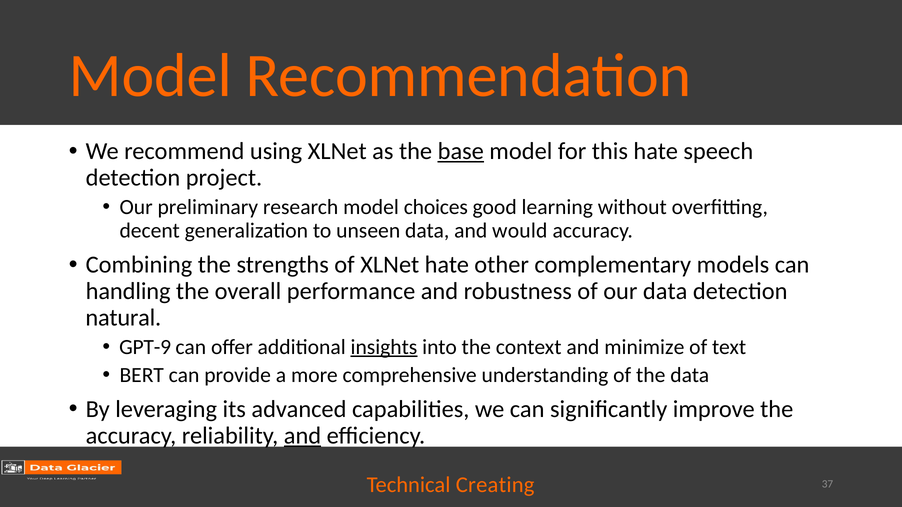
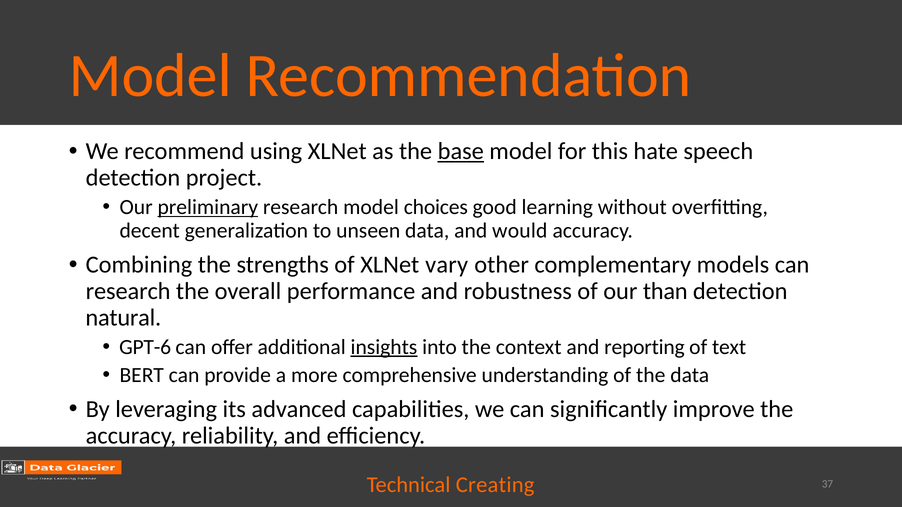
preliminary underline: none -> present
XLNet hate: hate -> vary
handling at (128, 291): handling -> research
our data: data -> than
GPT-9: GPT-9 -> GPT-6
minimize: minimize -> reporting
and at (302, 436) underline: present -> none
